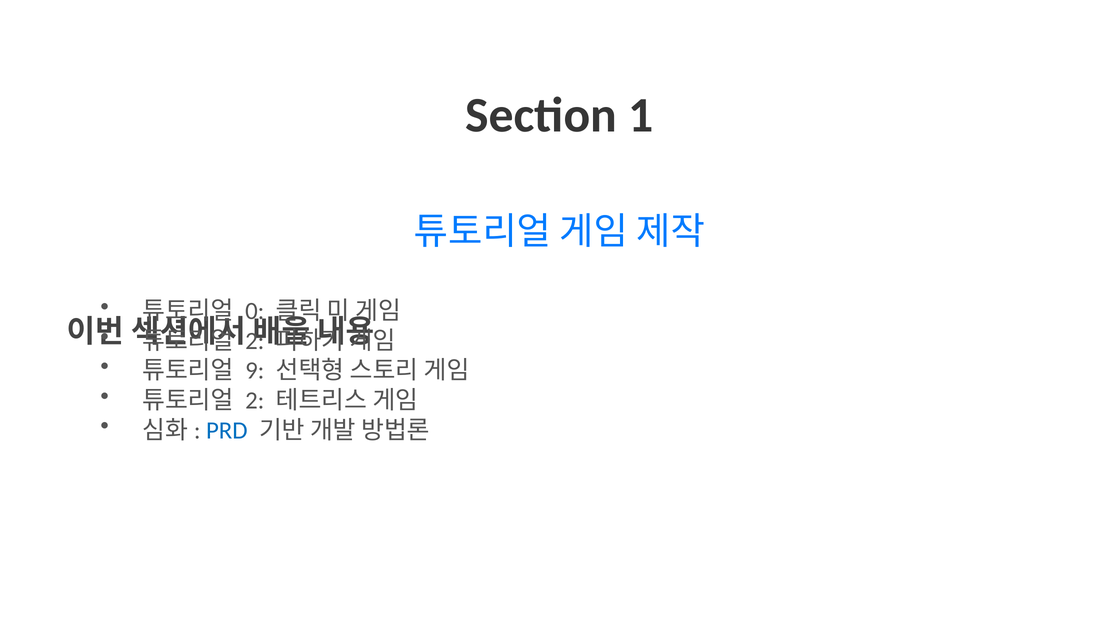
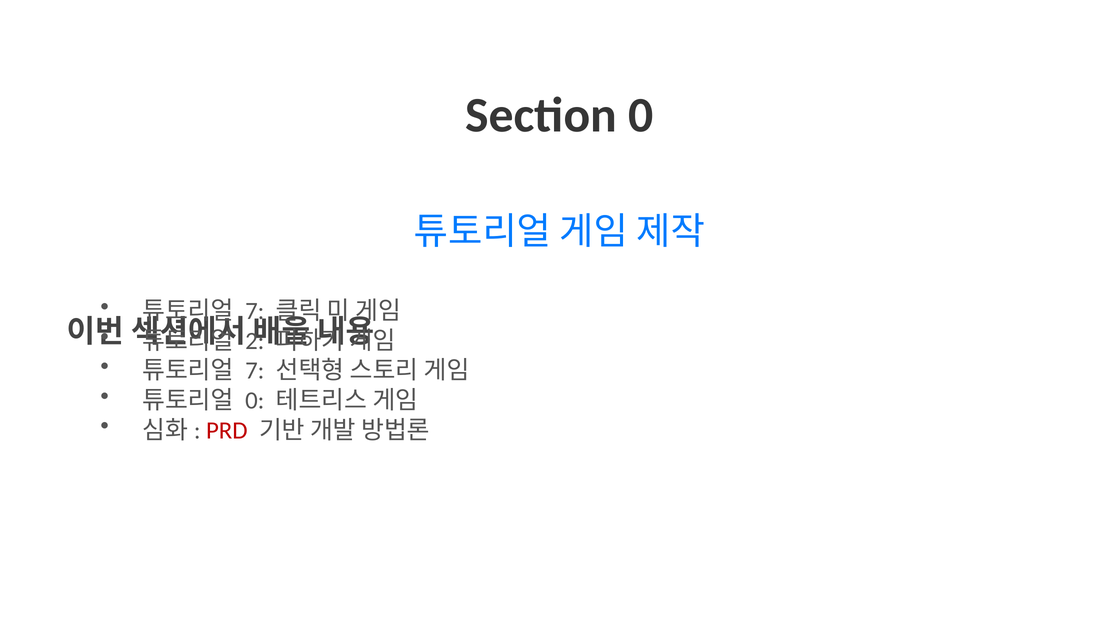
Section 1: 1 -> 0
0 at (255, 311): 0 -> 7
9 at (255, 371): 9 -> 7
2 at (255, 401): 2 -> 0
PRD colour: blue -> red
